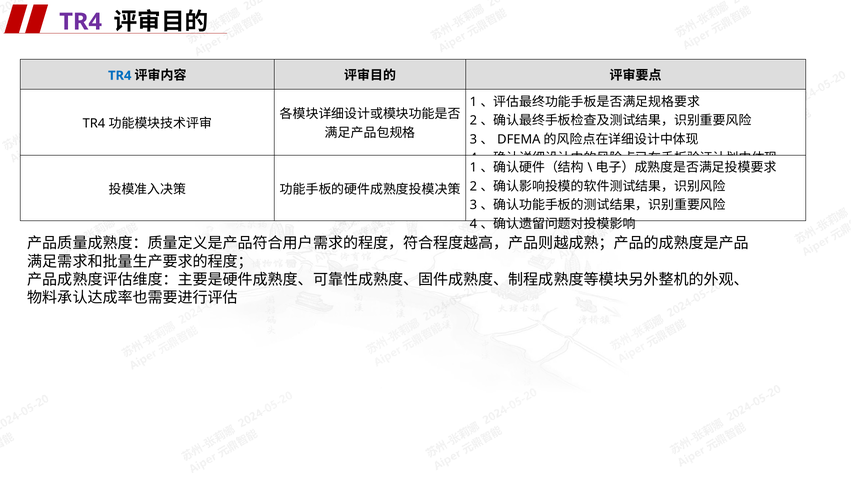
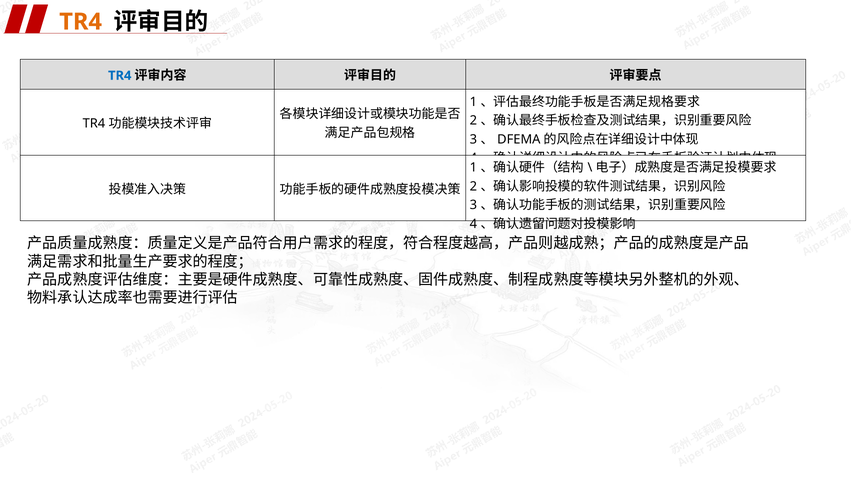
TR4 at (81, 22) colour: purple -> orange
